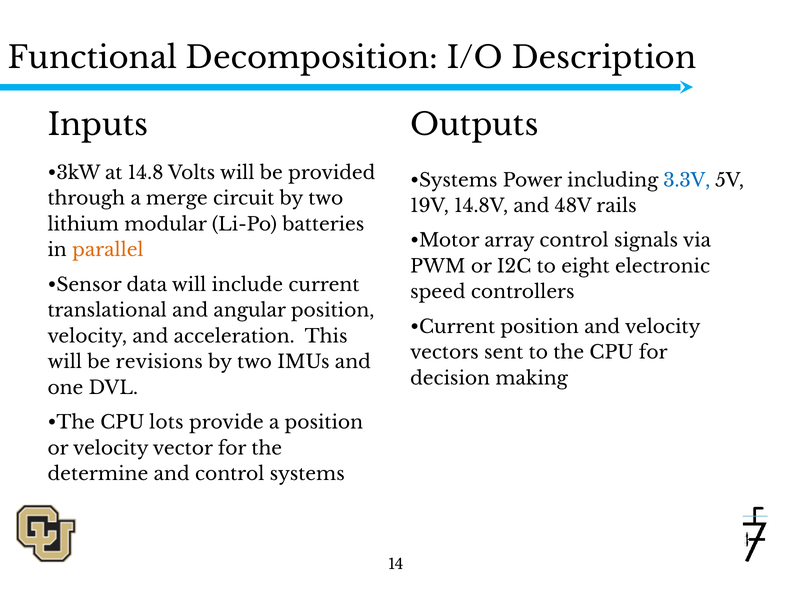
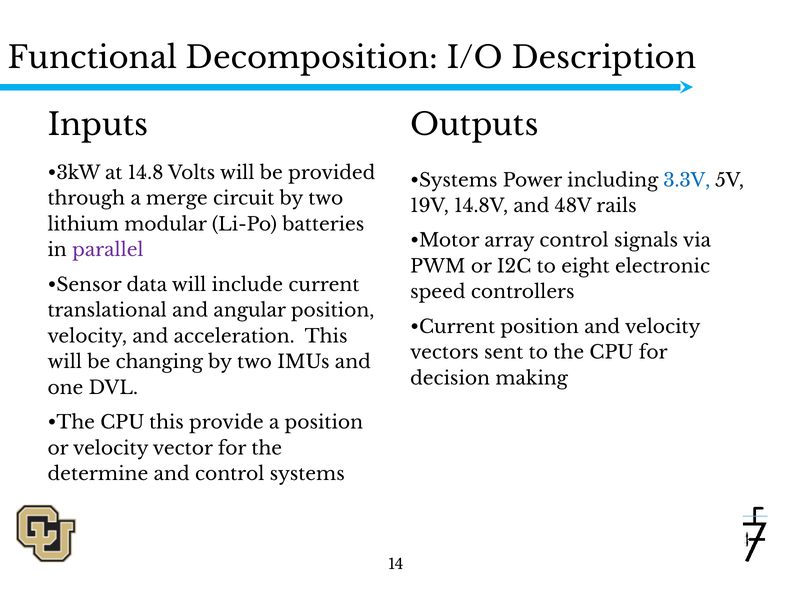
parallel colour: orange -> purple
revisions: revisions -> changing
CPU lots: lots -> this
